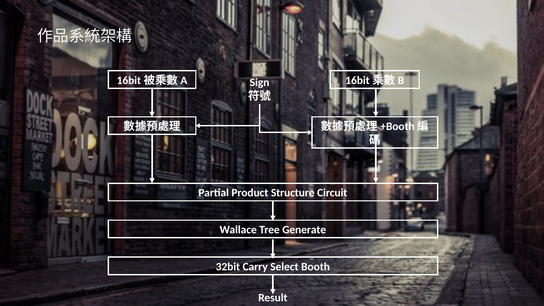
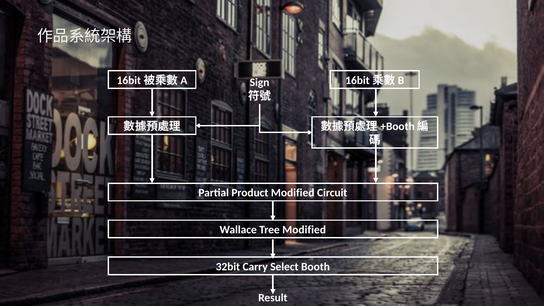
Product Structure: Structure -> Modified
Tree Generate: Generate -> Modified
